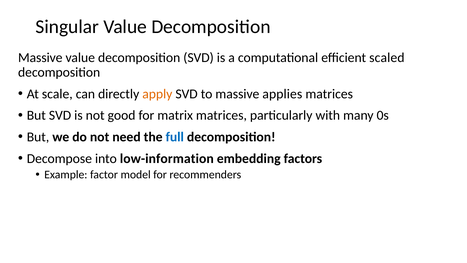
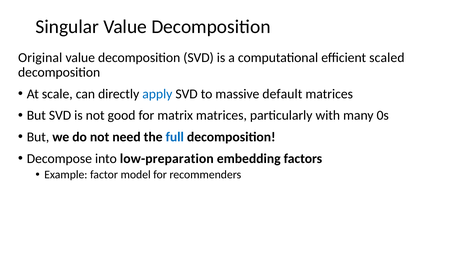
Massive at (40, 58): Massive -> Original
apply colour: orange -> blue
applies: applies -> default
low-information: low-information -> low-preparation
